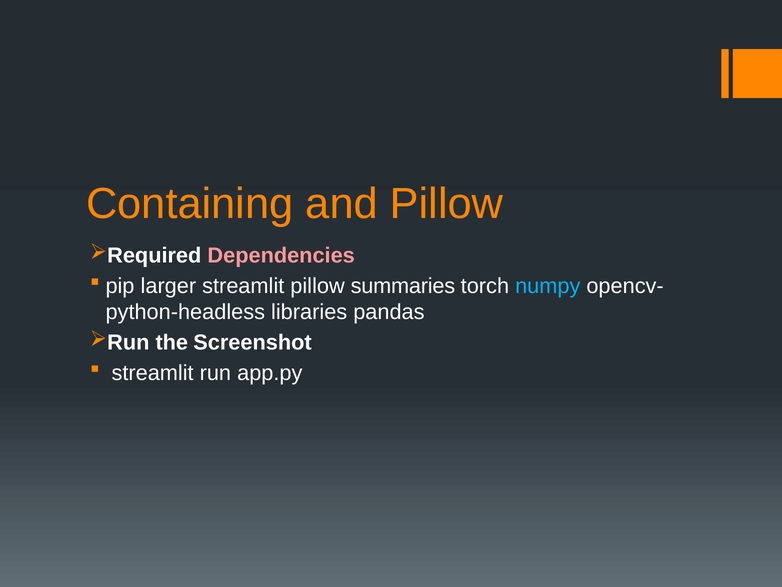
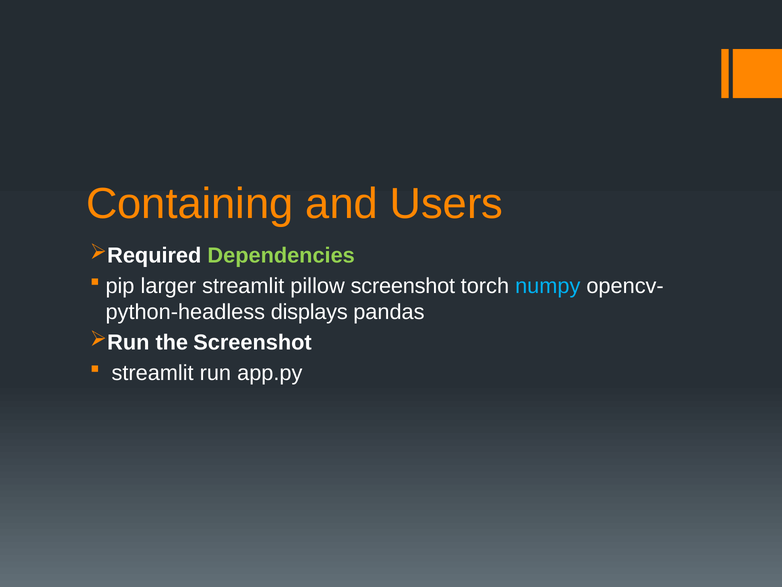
and Pillow: Pillow -> Users
Dependencies colour: pink -> light green
pillow summaries: summaries -> screenshot
libraries: libraries -> displays
